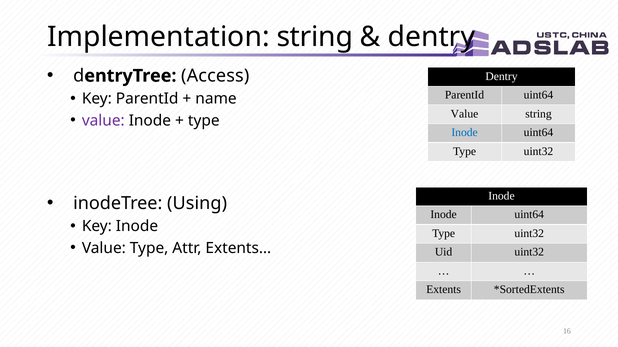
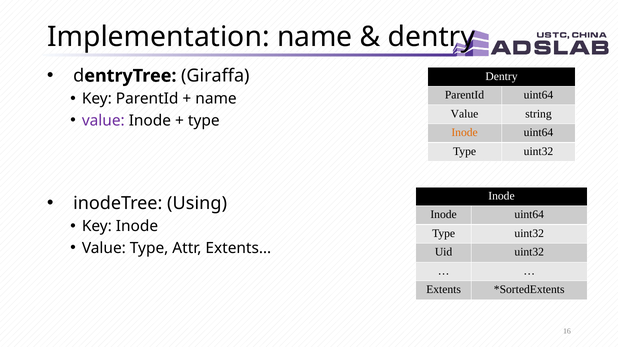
Implementation string: string -> name
Access: Access -> Giraffa
Inode at (465, 133) colour: blue -> orange
